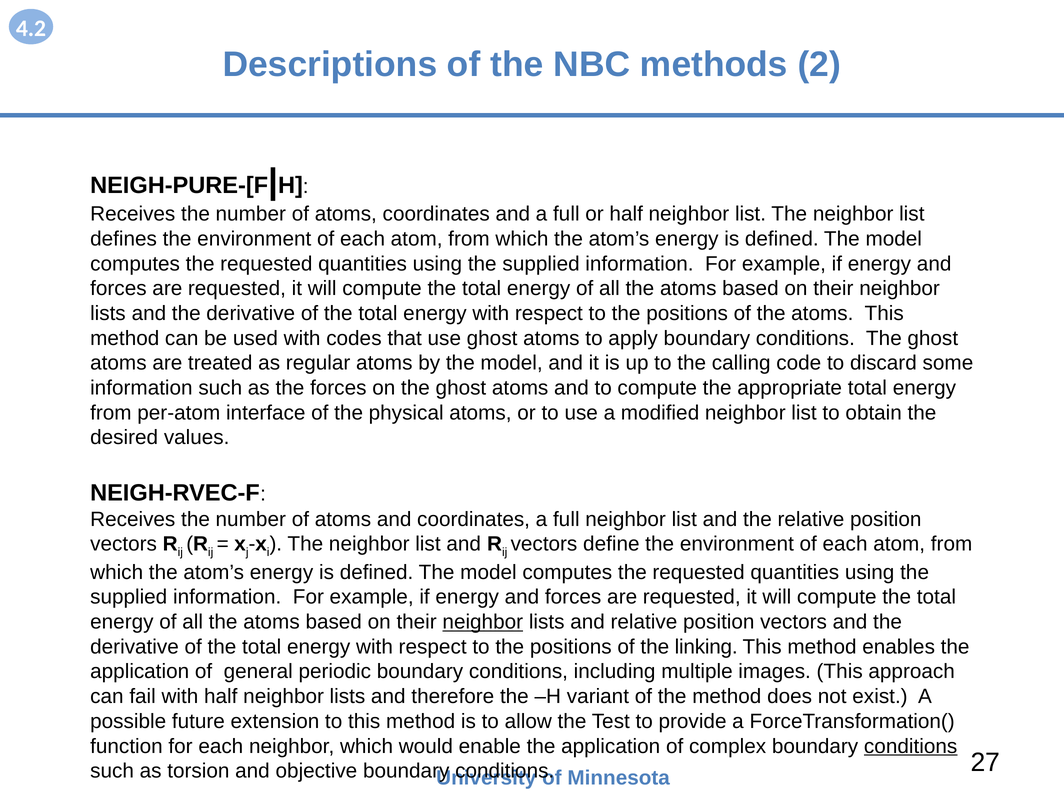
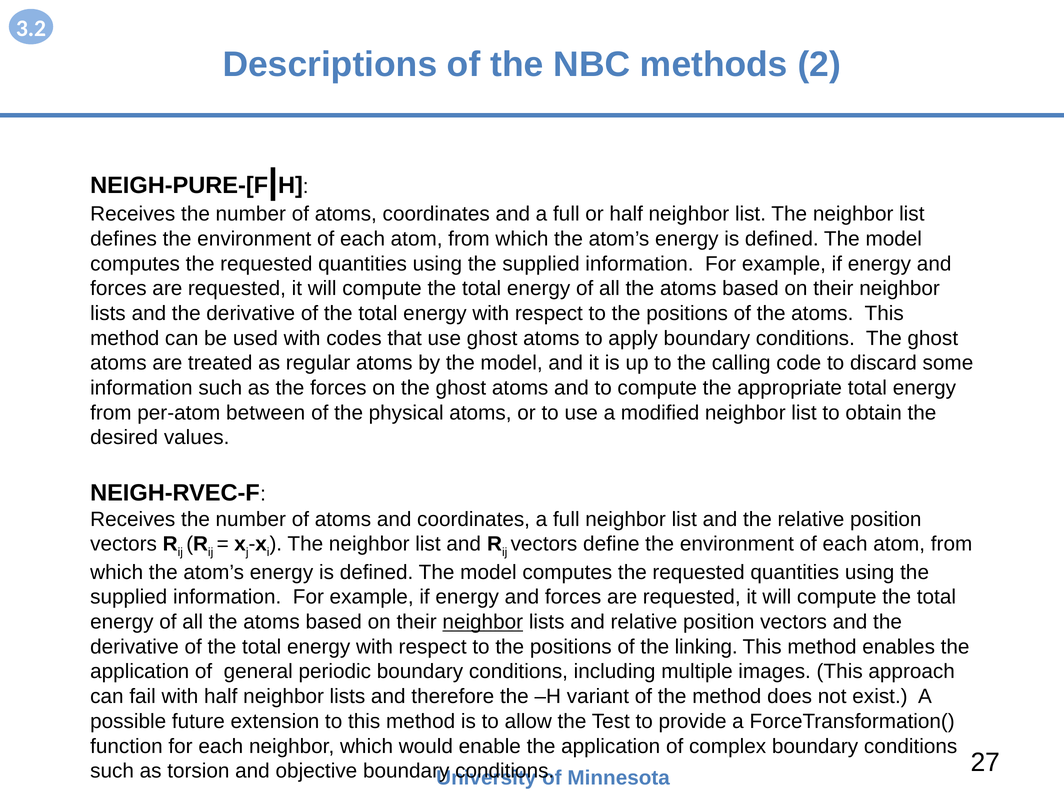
4.2: 4.2 -> 3.2
interface: interface -> between
conditions at (911, 746) underline: present -> none
